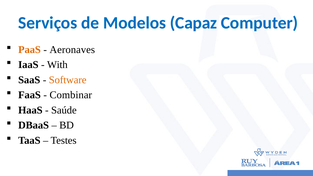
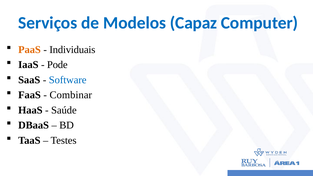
Aeronaves: Aeronaves -> Individuais
With: With -> Pode
Software colour: orange -> blue
